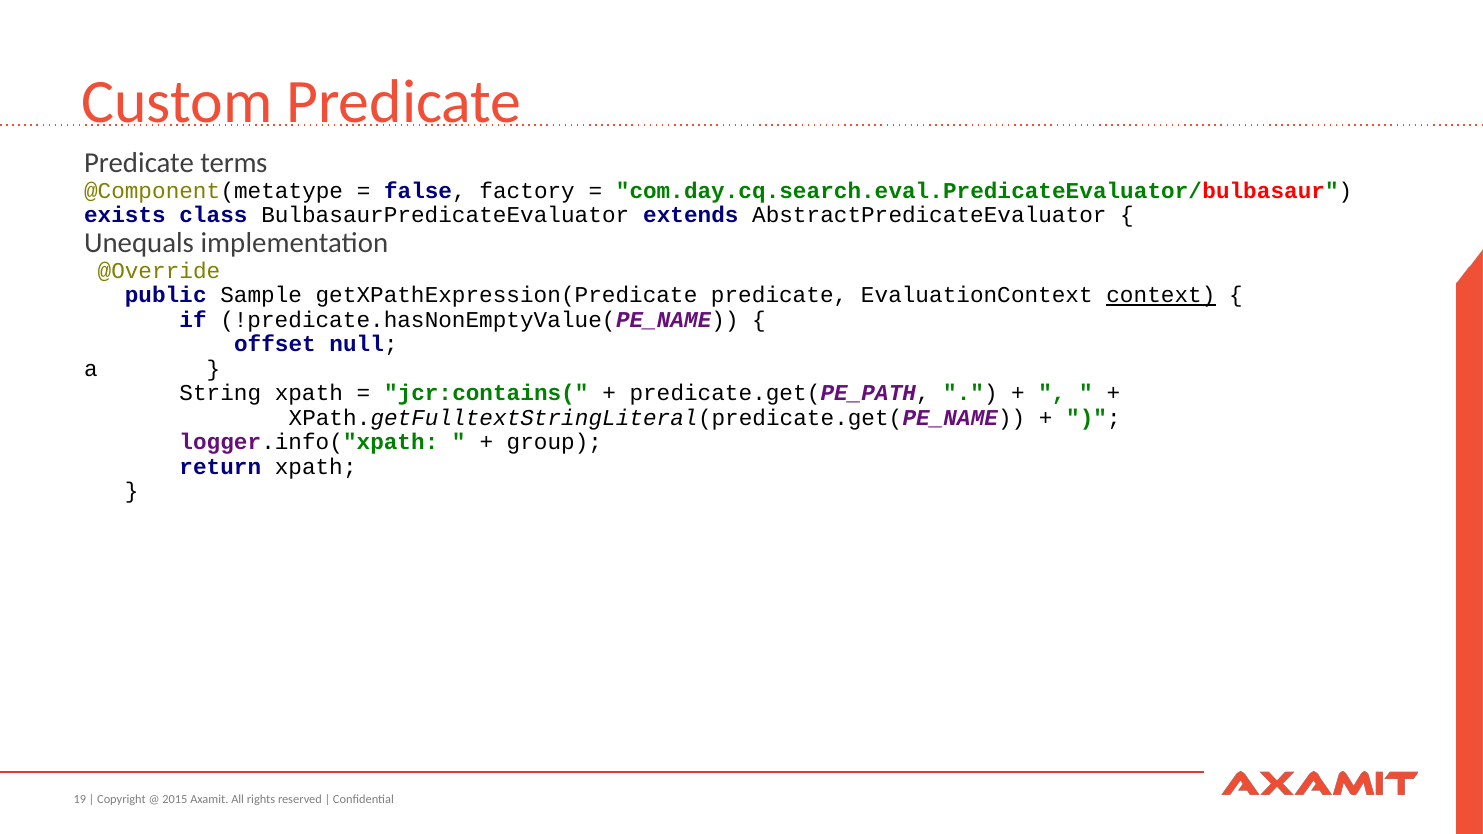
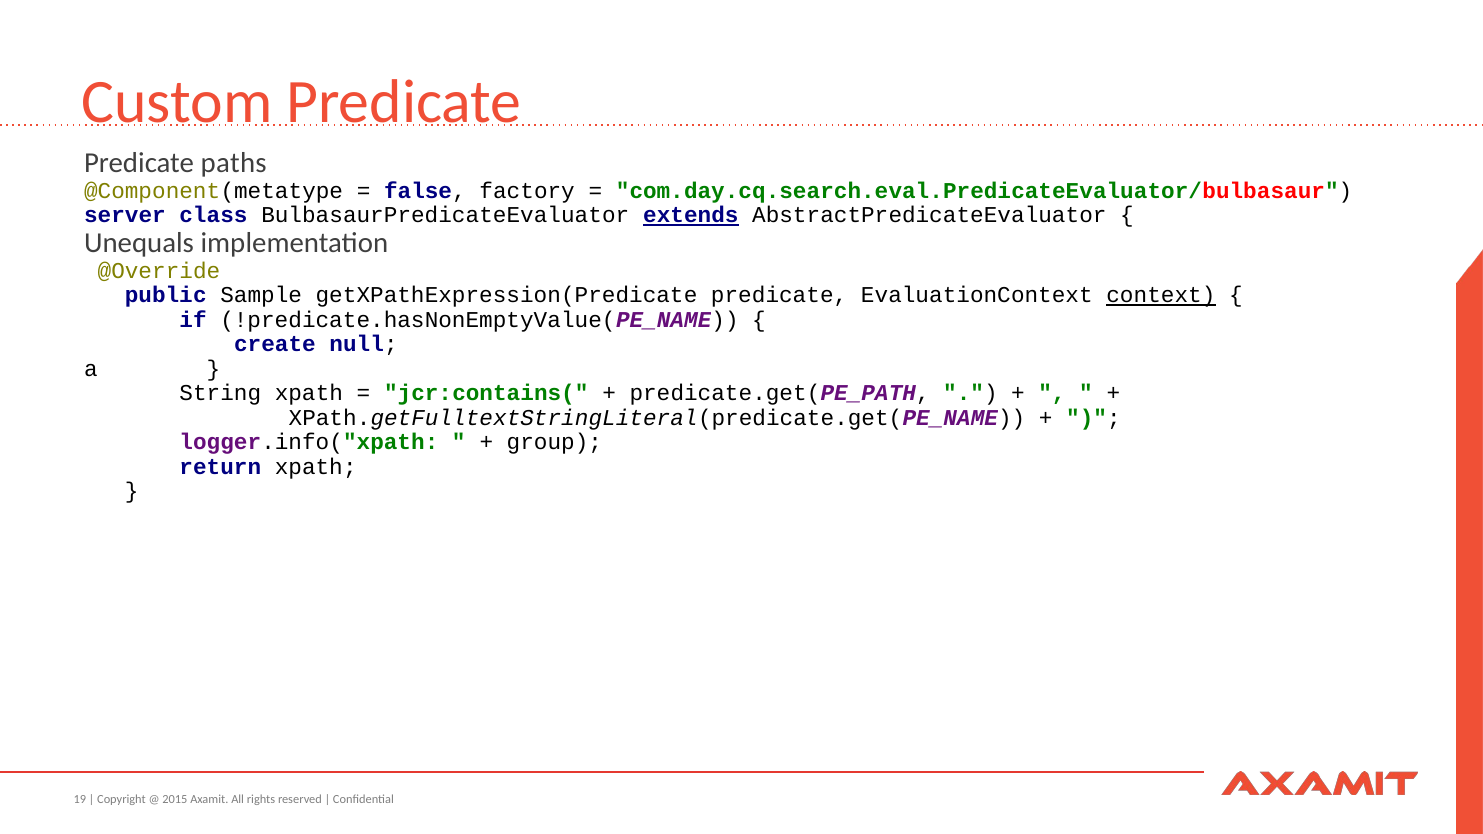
terms: terms -> paths
exists: exists -> server
extends underline: none -> present
offset: offset -> create
